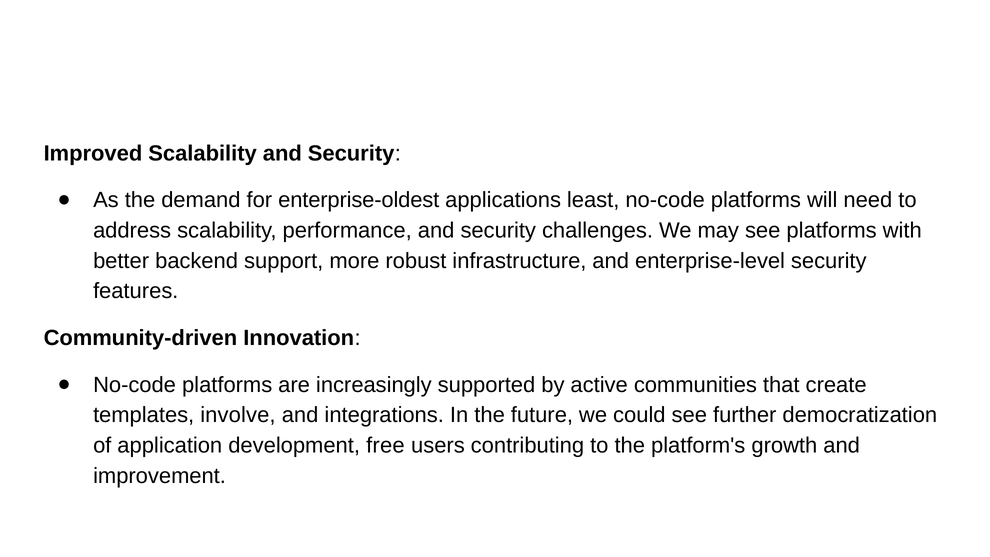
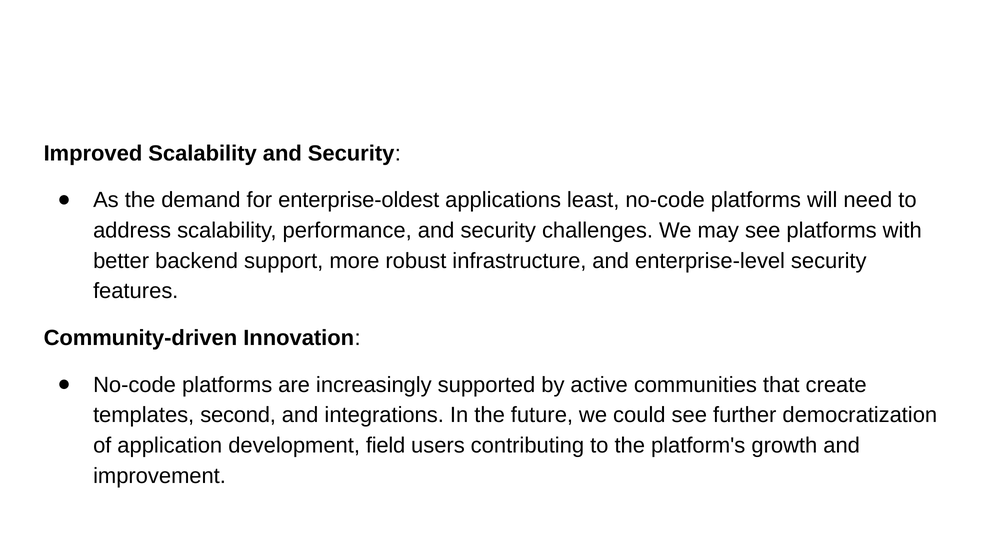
involve: involve -> second
free: free -> field
